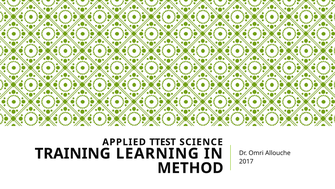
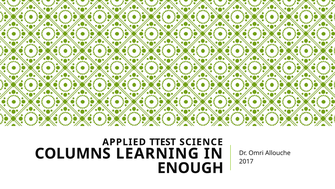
TRAINING: TRAINING -> COLUMNS
METHOD: METHOD -> ENOUGH
